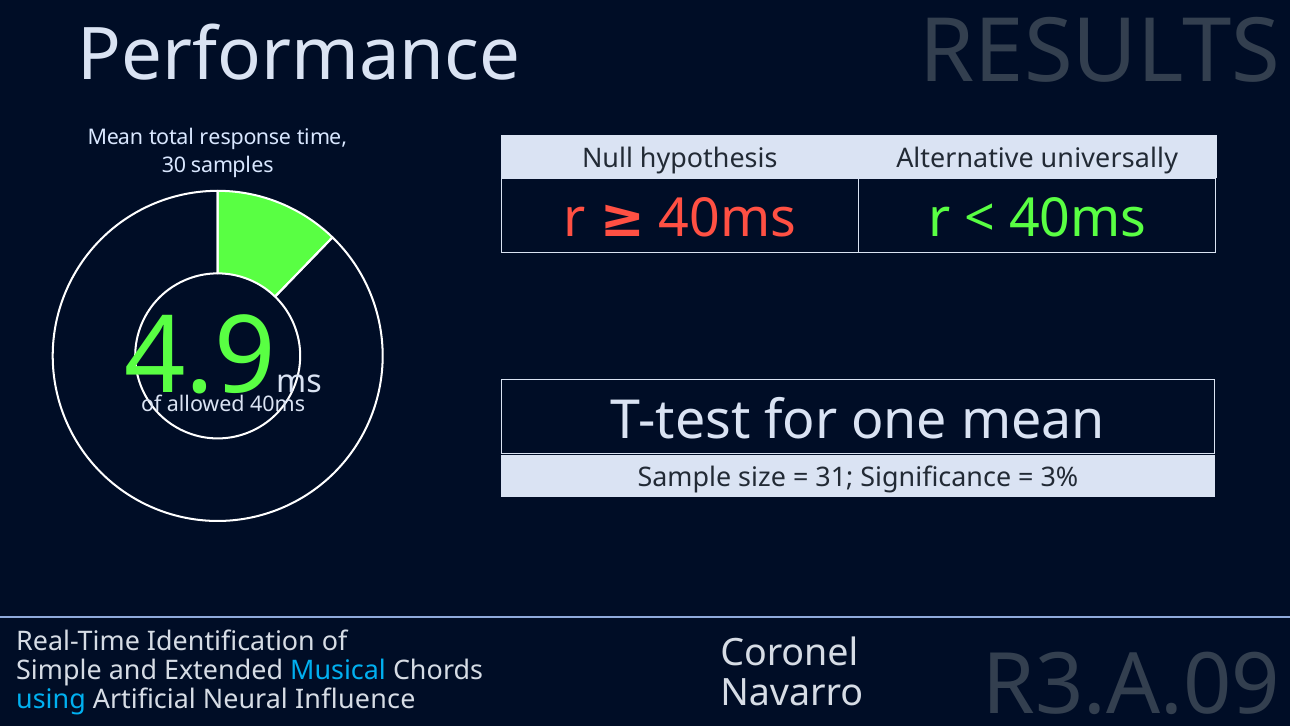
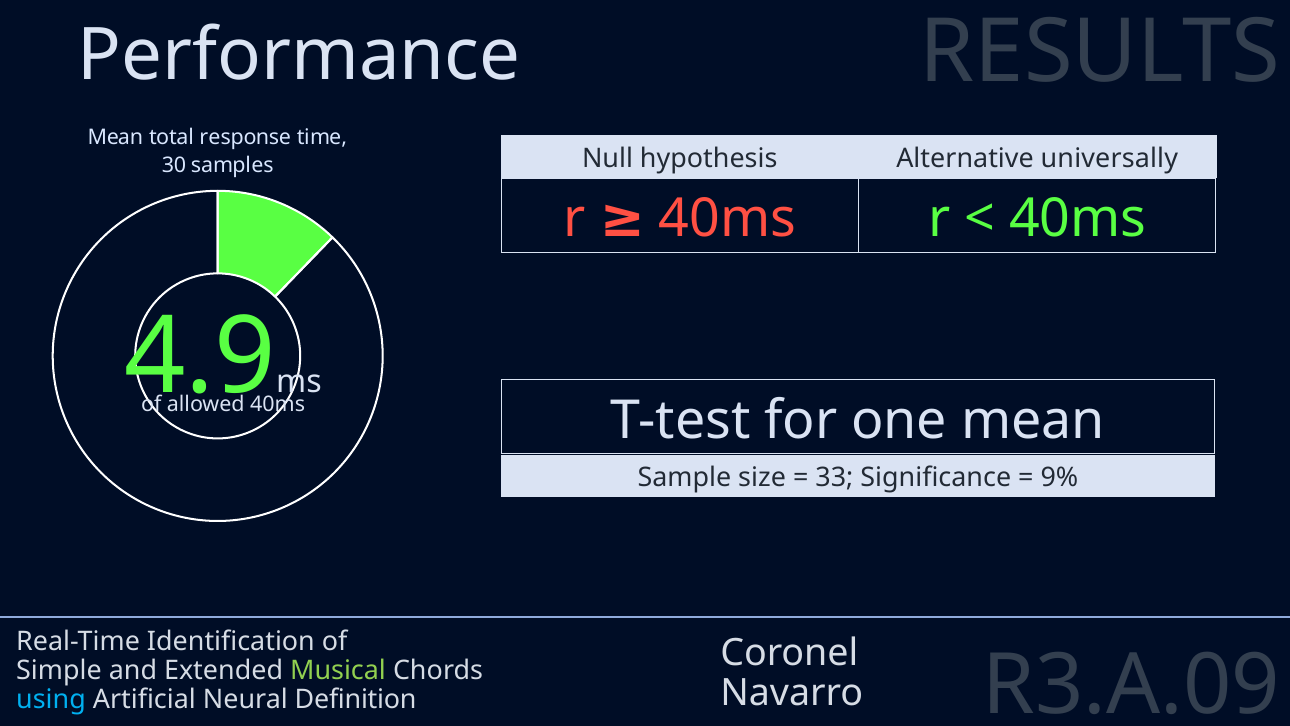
31: 31 -> 33
3%: 3% -> 9%
Musical colour: light blue -> light green
Influence: Influence -> Definition
